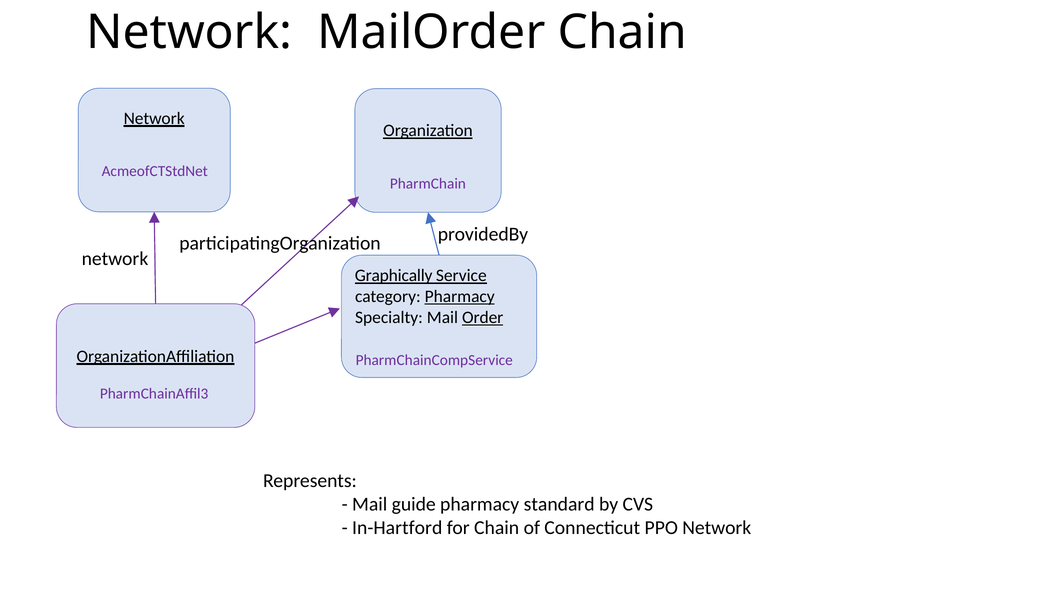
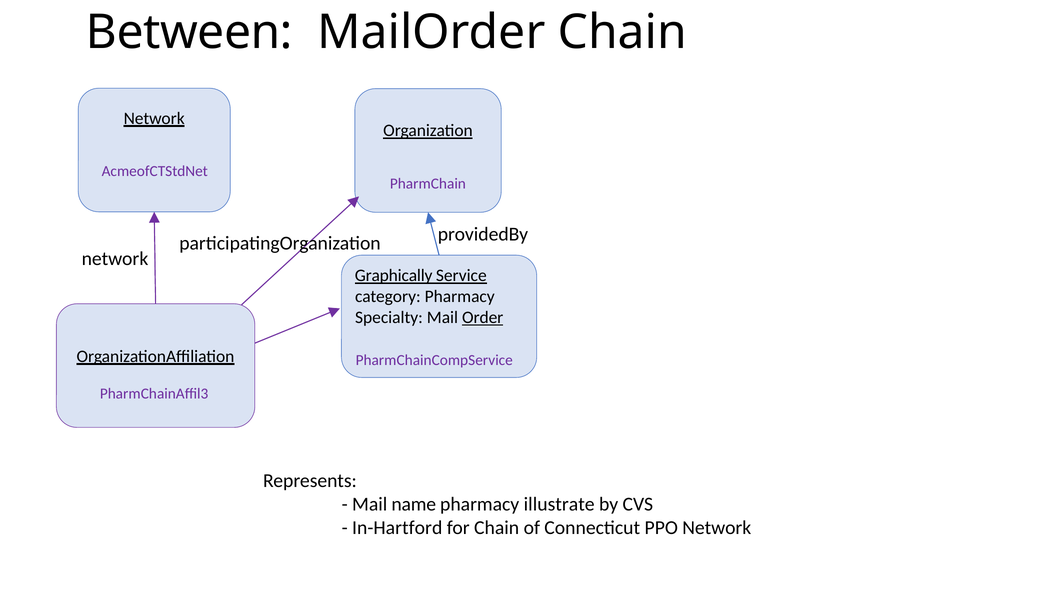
Network at (189, 32): Network -> Between
Pharmacy at (460, 297) underline: present -> none
guide: guide -> name
standard: standard -> illustrate
